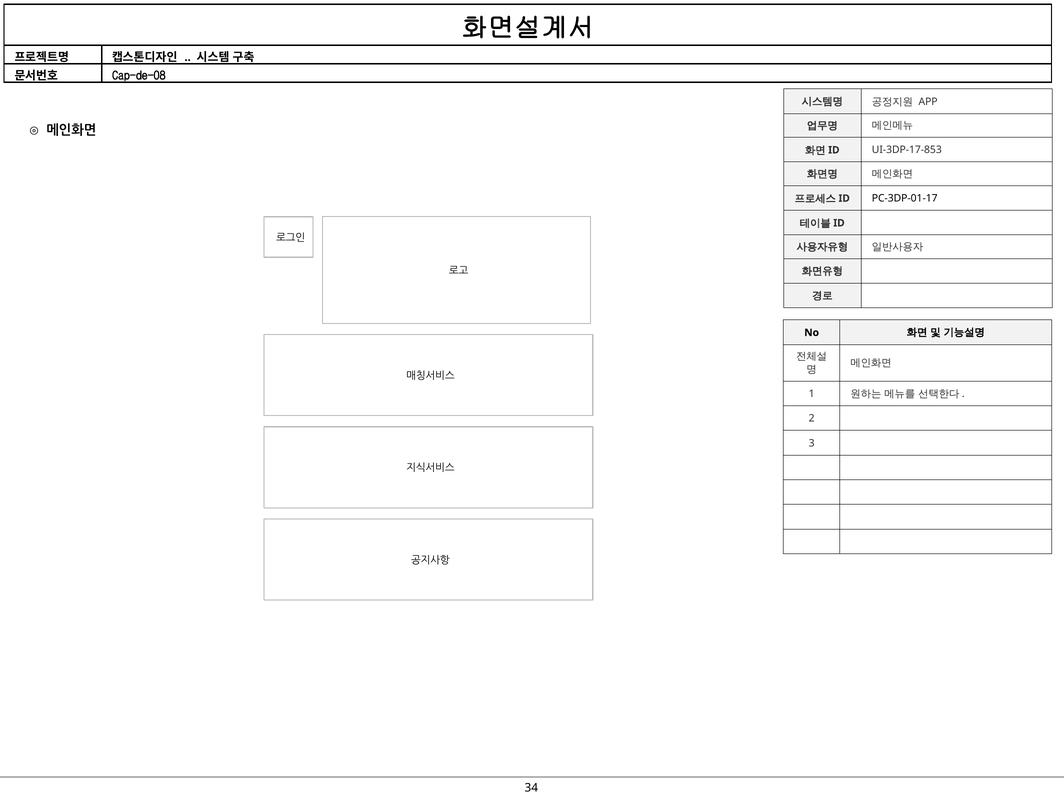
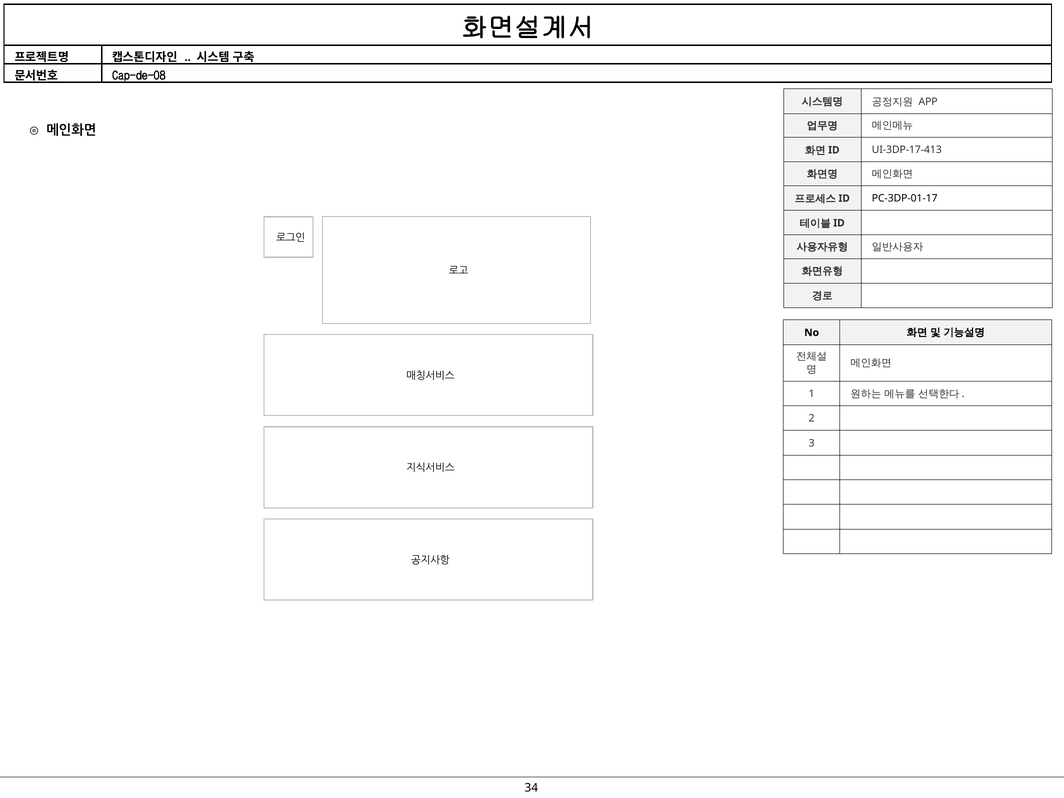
UI-3DP-17-853: UI-3DP-17-853 -> UI-3DP-17-413
